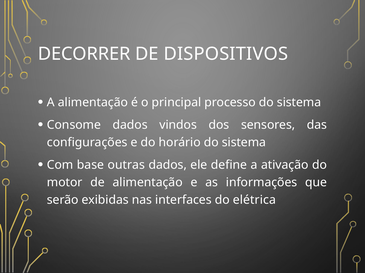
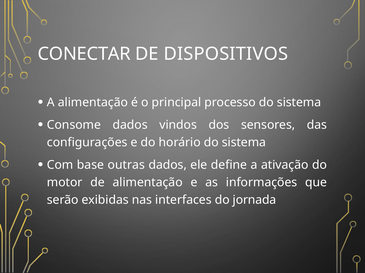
DECORRER: DECORRER -> CONECTAR
elétrica: elétrica -> jornada
